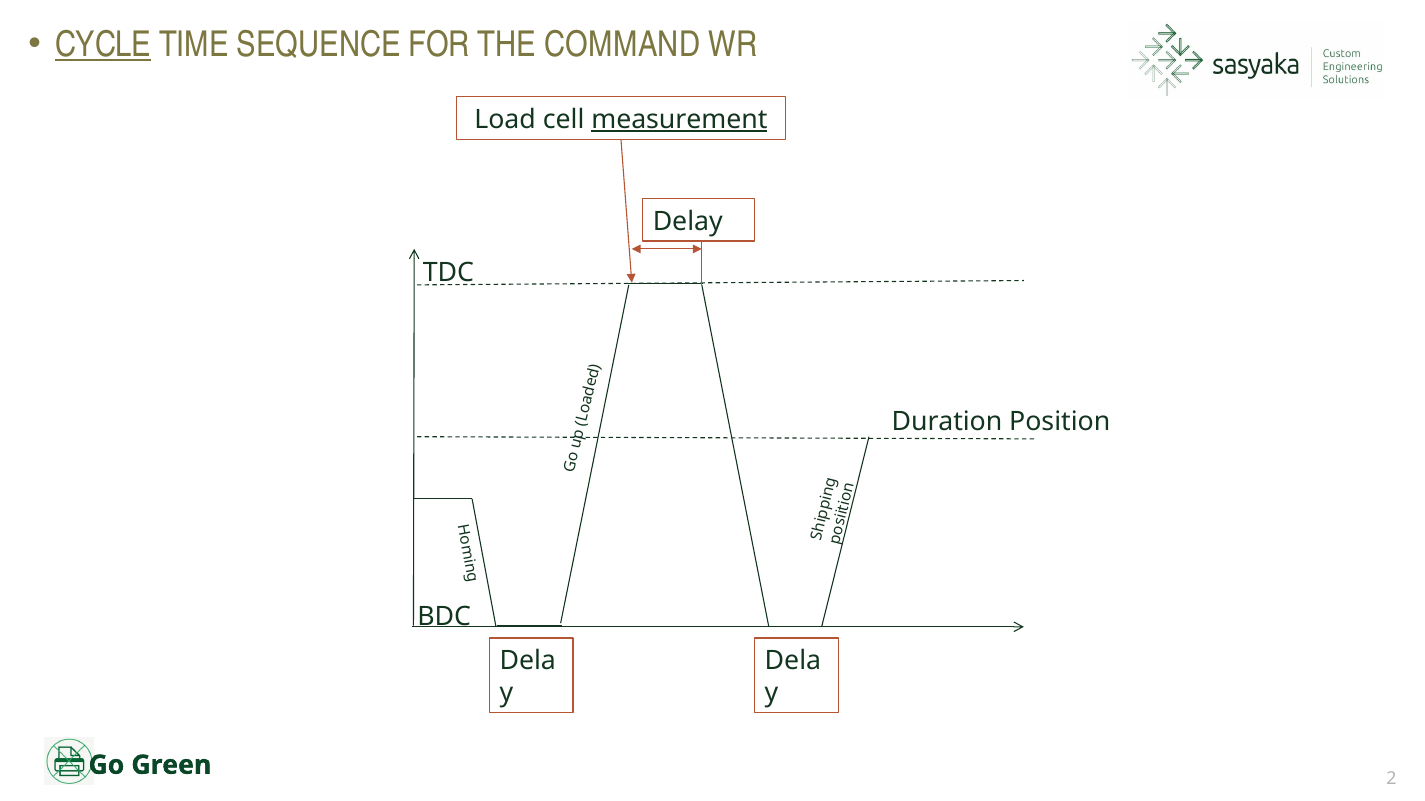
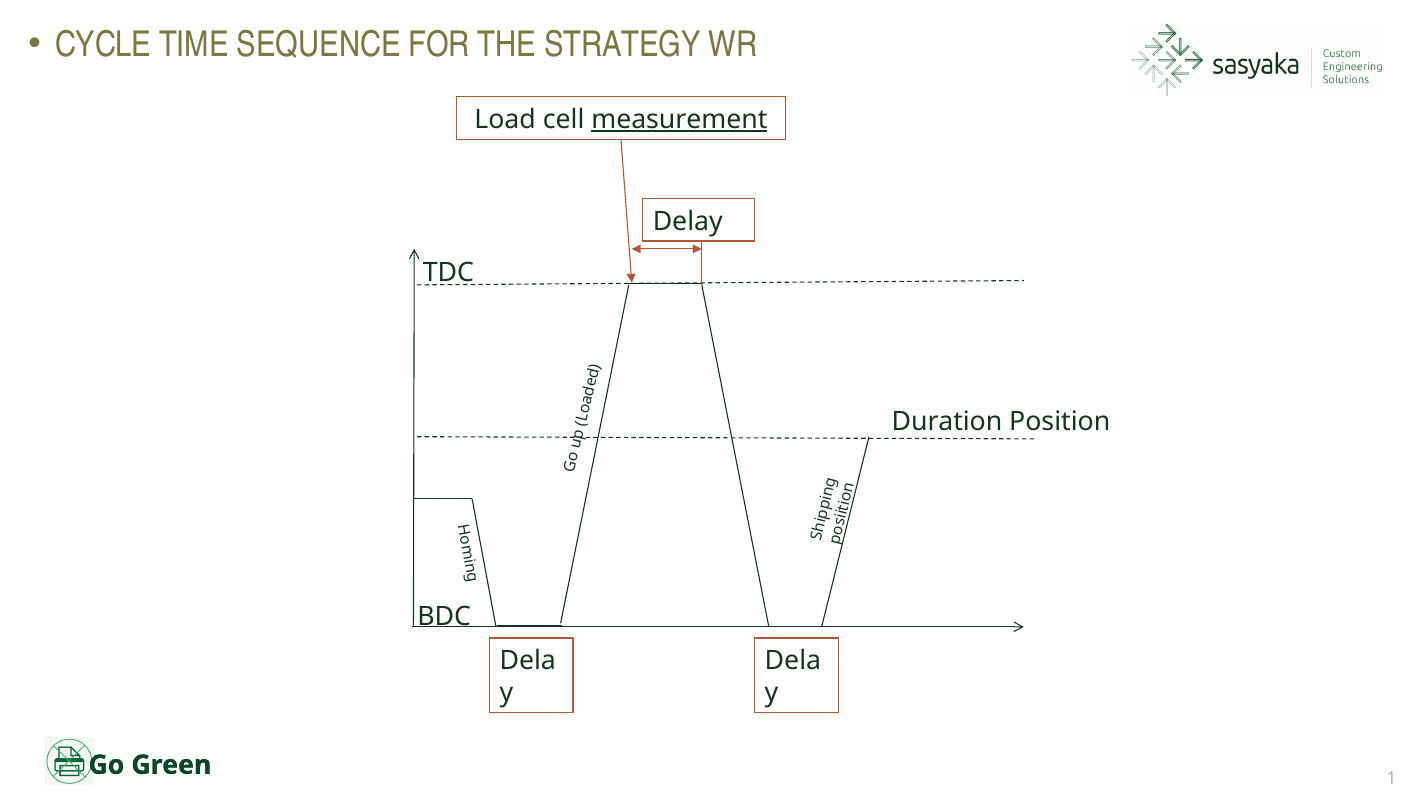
CYCLE underline: present -> none
COMMAND: COMMAND -> STRATEGY
2: 2 -> 1
